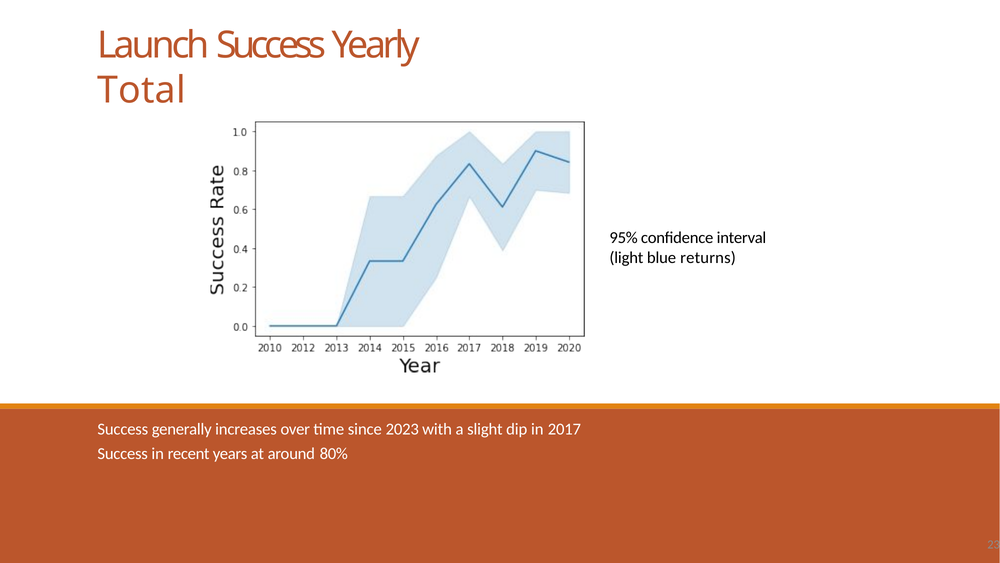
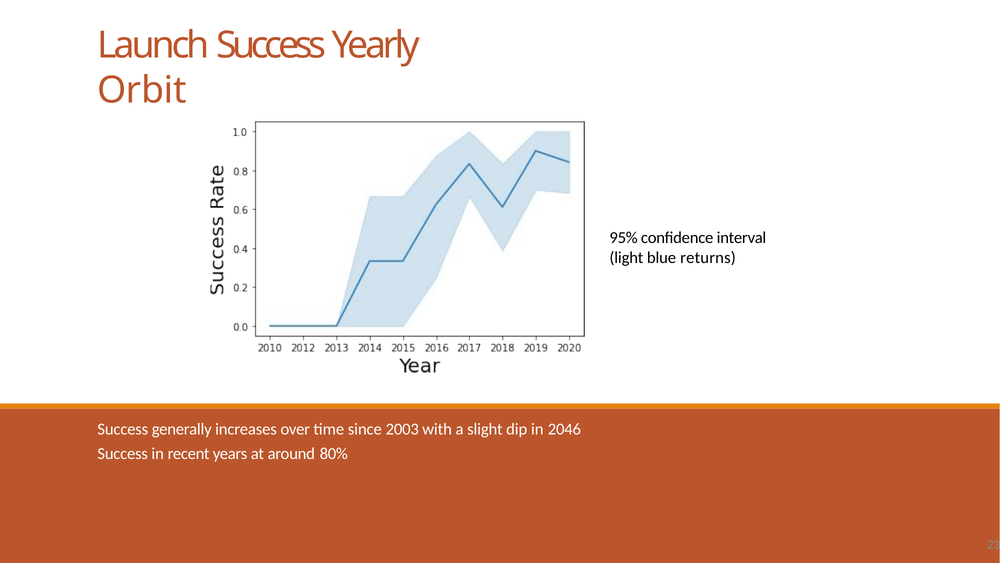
Total: Total -> Orbit
2023: 2023 -> 2003
2017: 2017 -> 2046
